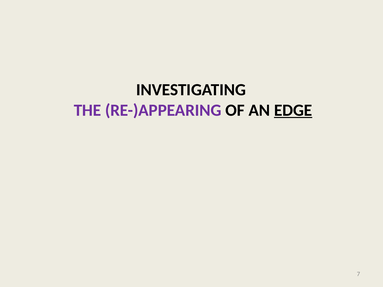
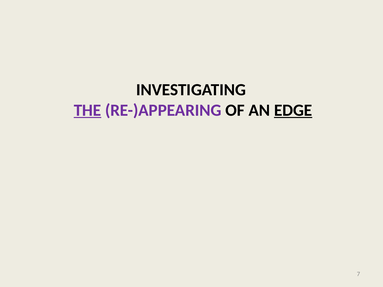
THE underline: none -> present
